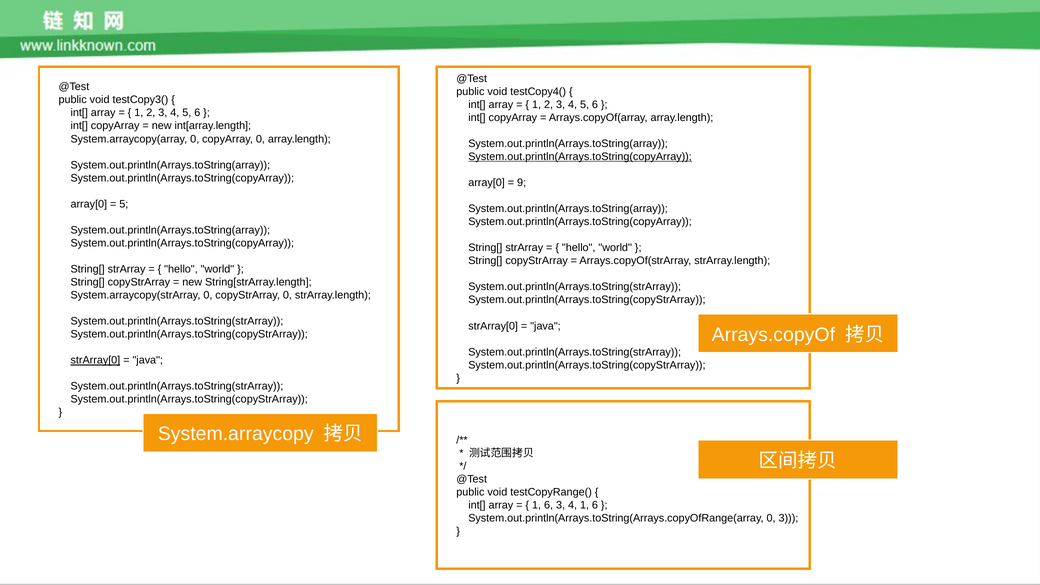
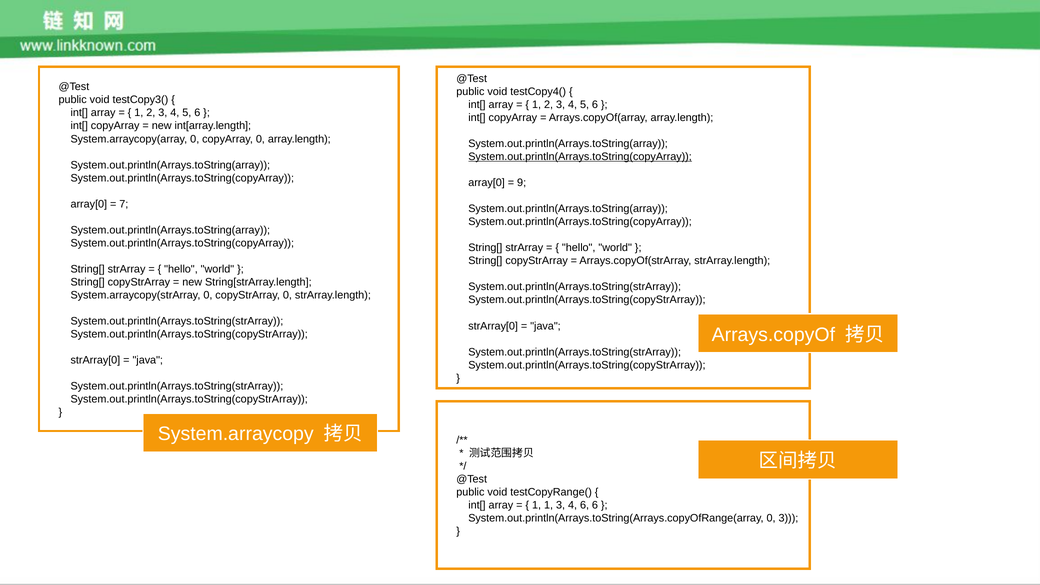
5 at (124, 204): 5 -> 7
strArray[0 at (95, 360) underline: present -> none
6 at (549, 505): 6 -> 1
4 1: 1 -> 6
